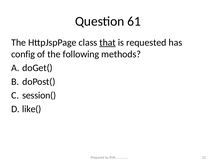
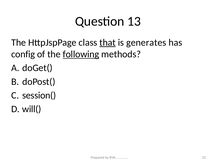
61: 61 -> 13
requested: requested -> generates
following underline: none -> present
like(: like( -> will(
